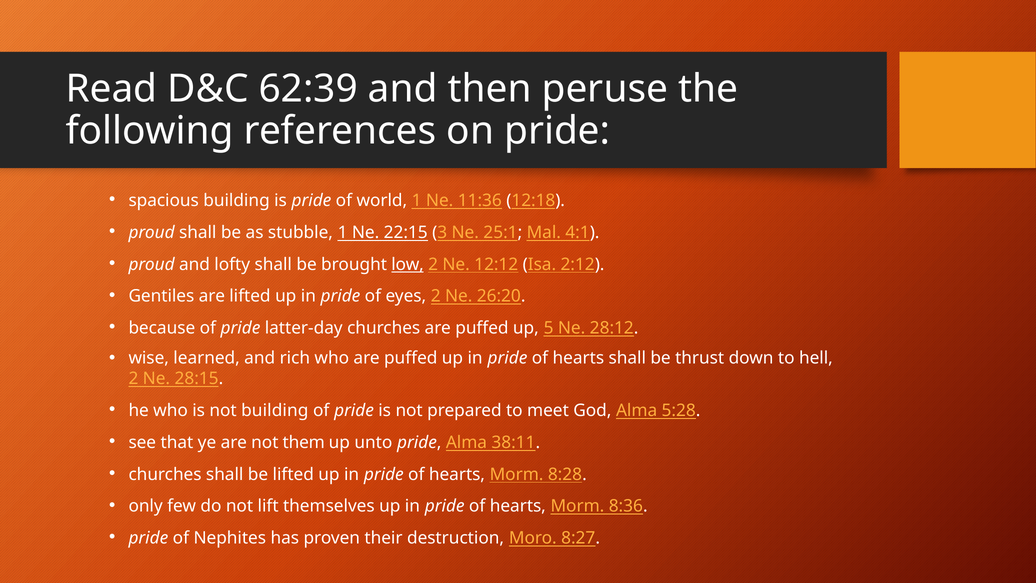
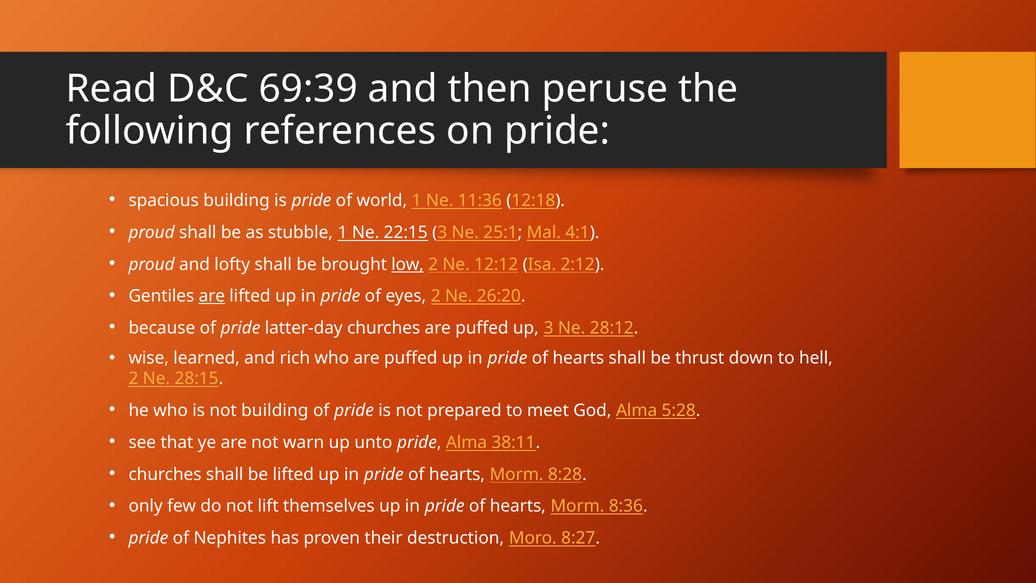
62:39: 62:39 -> 69:39
are at (212, 296) underline: none -> present
up 5: 5 -> 3
them: them -> warn
